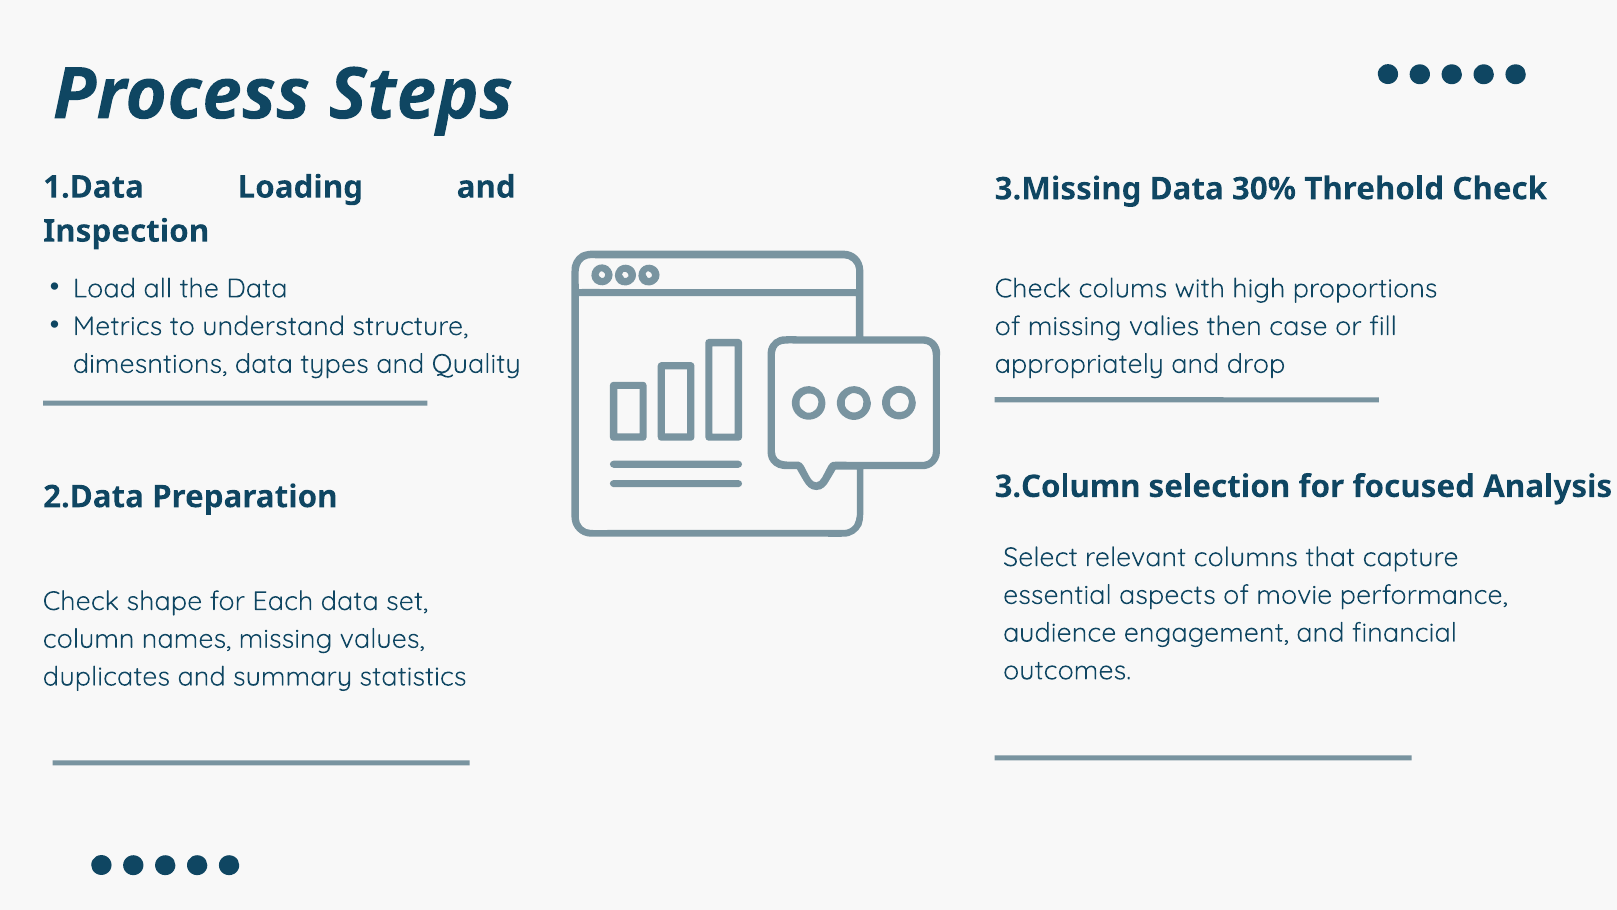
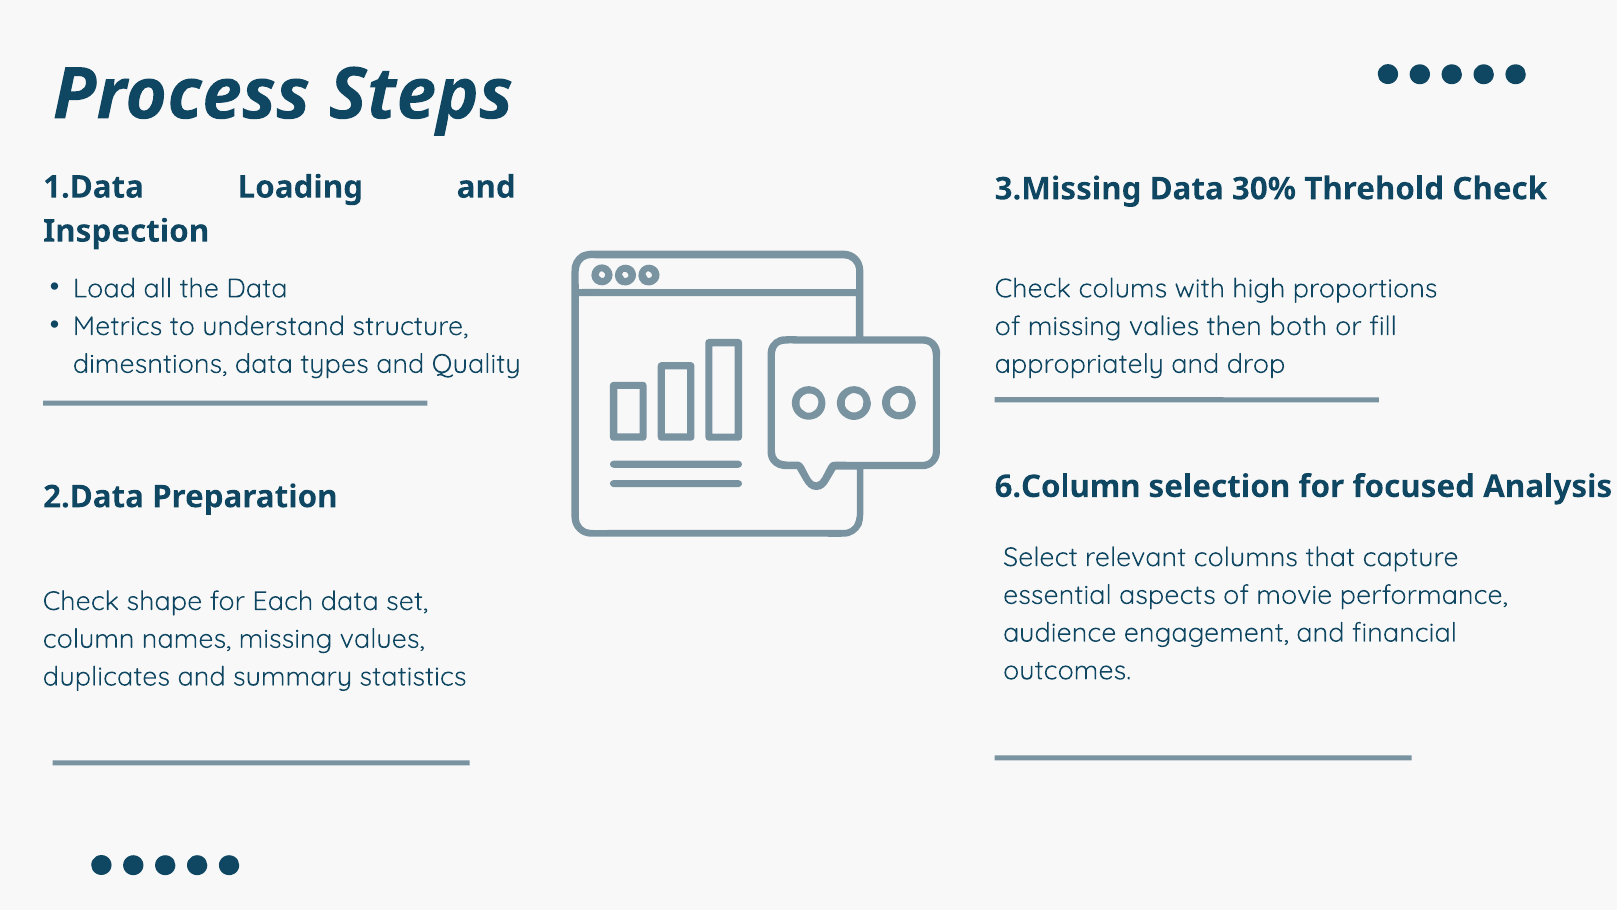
case: case -> both
3.Column: 3.Column -> 6.Column
